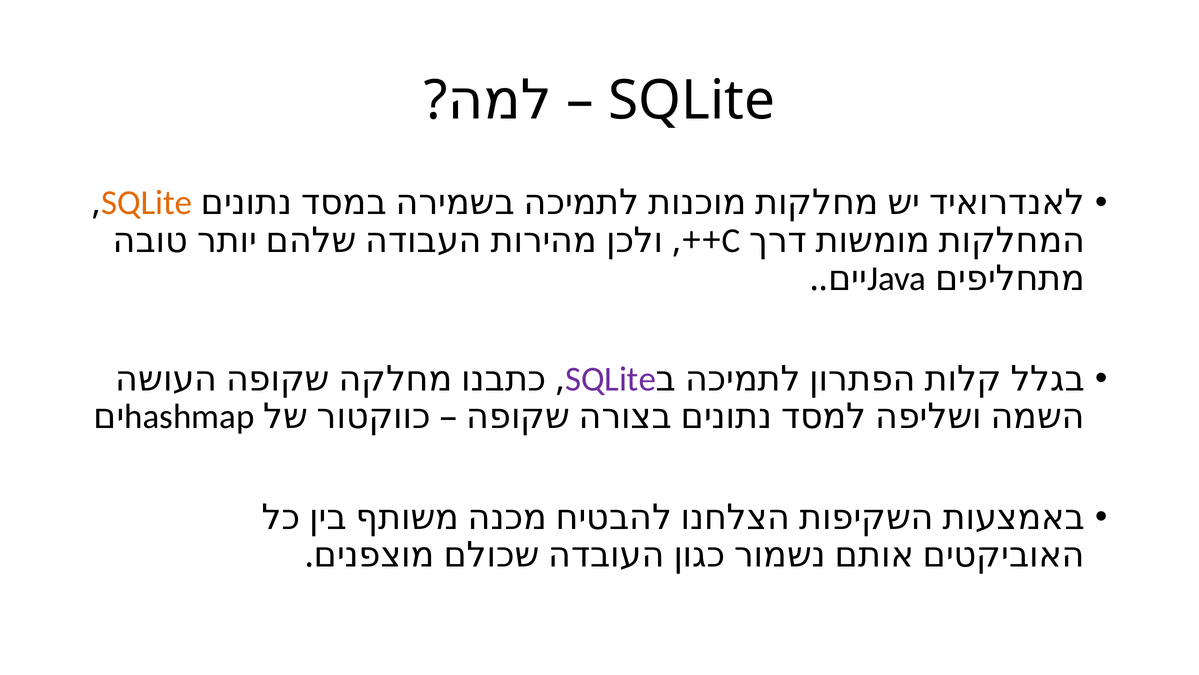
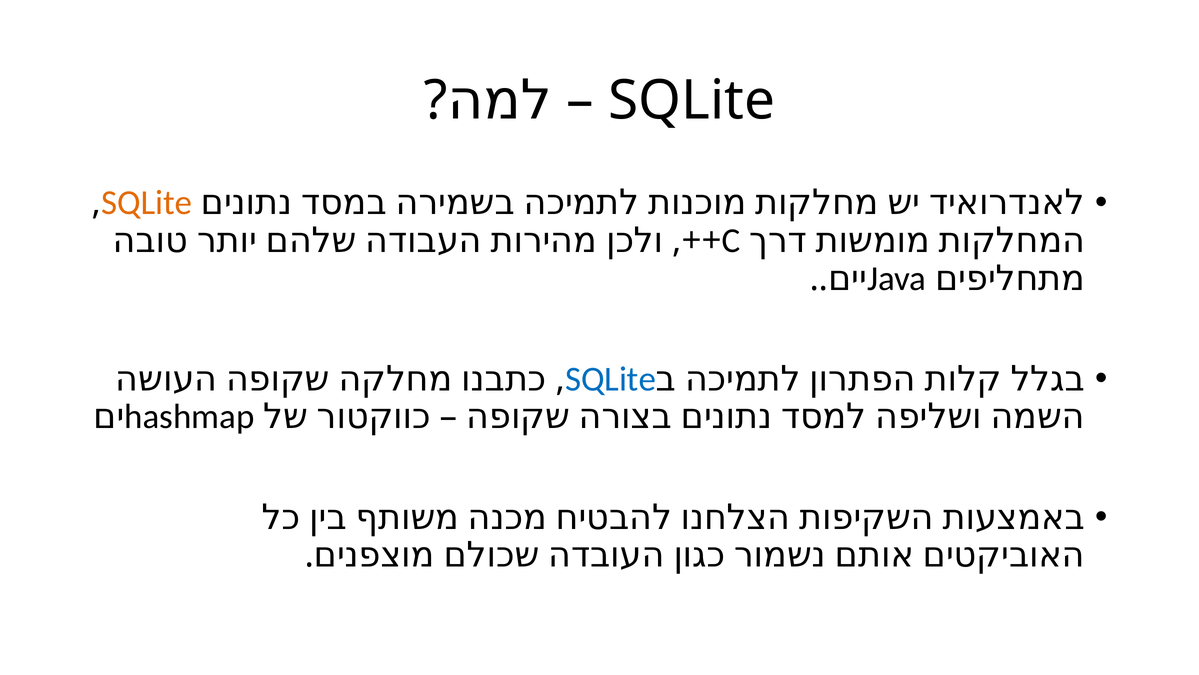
SQLite at (610, 379) colour: purple -> blue
